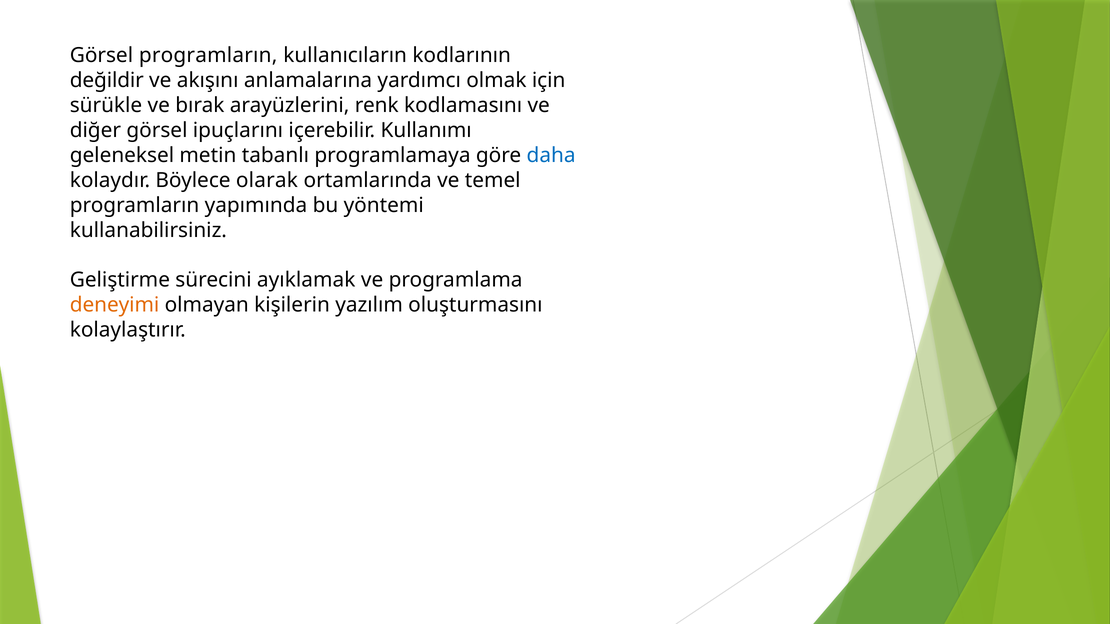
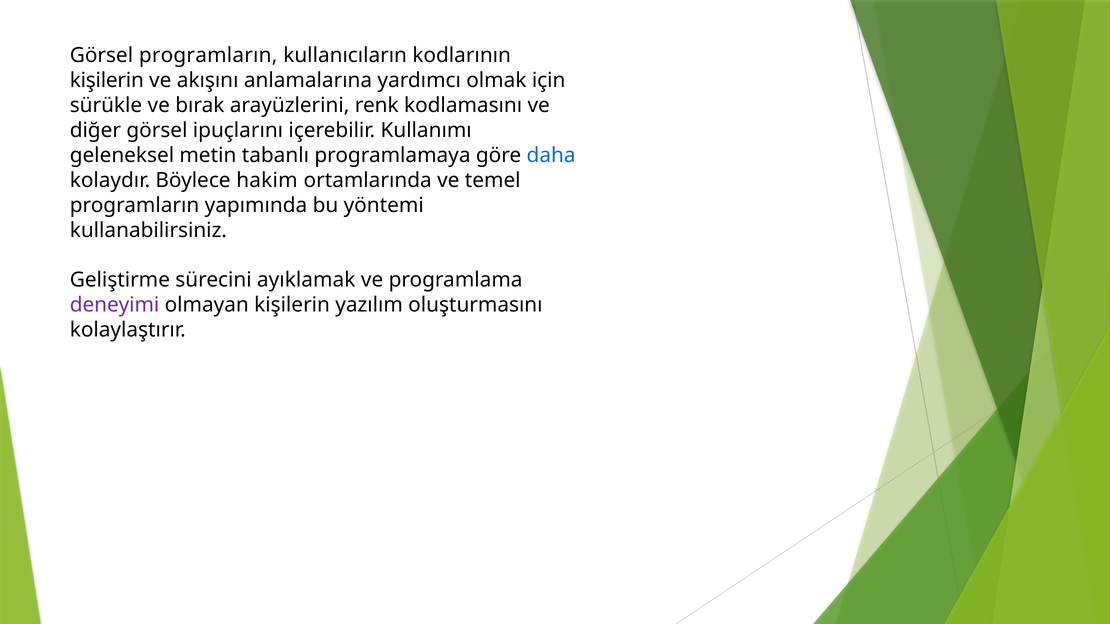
değildir at (107, 80): değildir -> kişilerin
olarak: olarak -> hakim
deneyimi colour: orange -> purple
